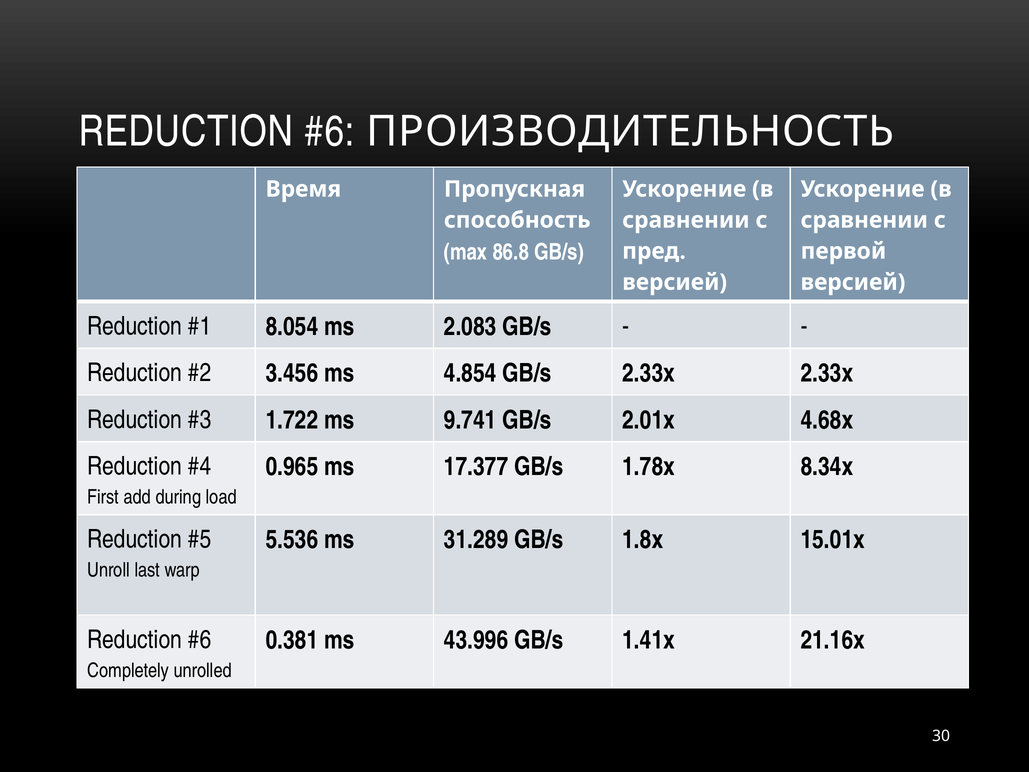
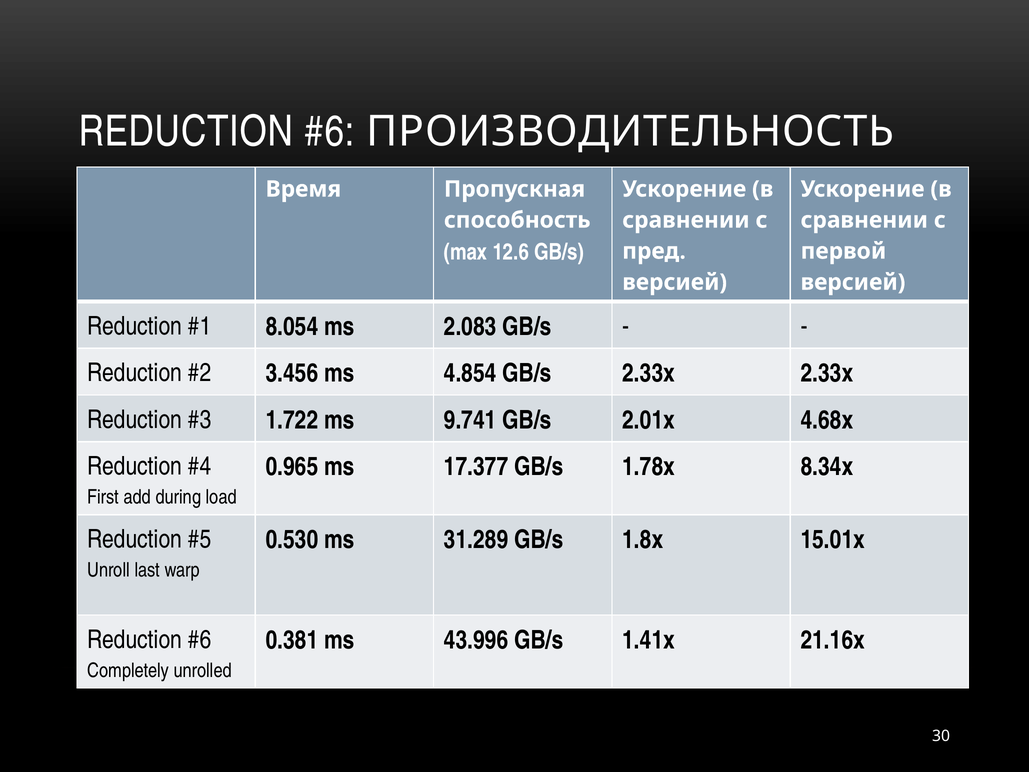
86.8: 86.8 -> 12.6
5.536: 5.536 -> 0.530
